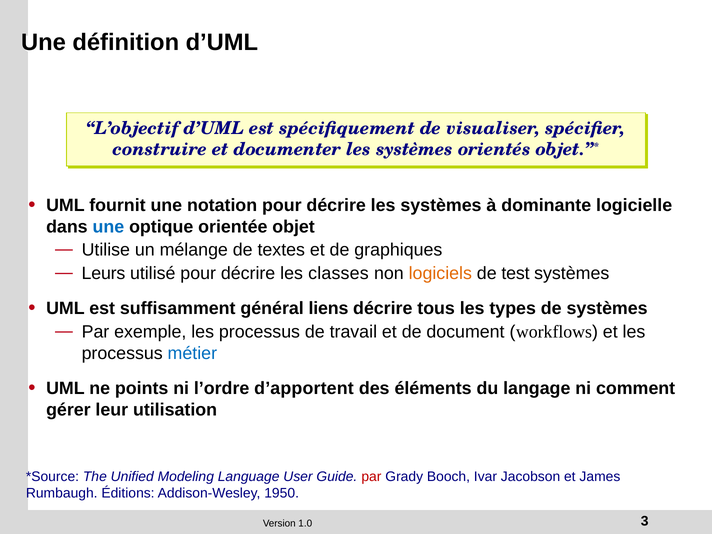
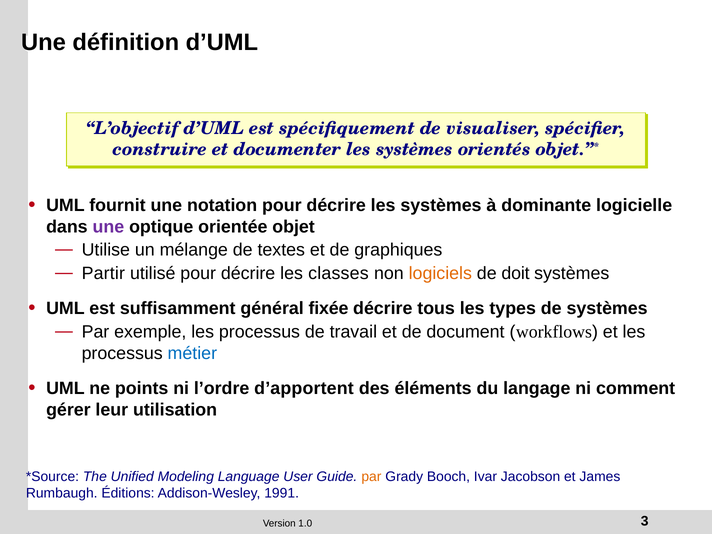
une at (108, 227) colour: blue -> purple
Leurs: Leurs -> Partir
test: test -> doit
liens: liens -> fixée
par at (371, 477) colour: red -> orange
1950: 1950 -> 1991
